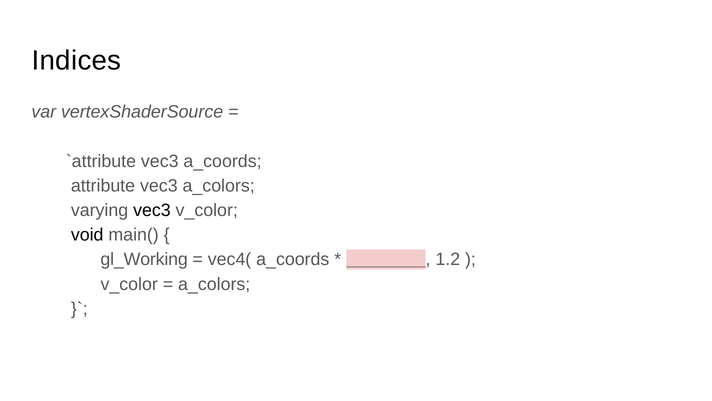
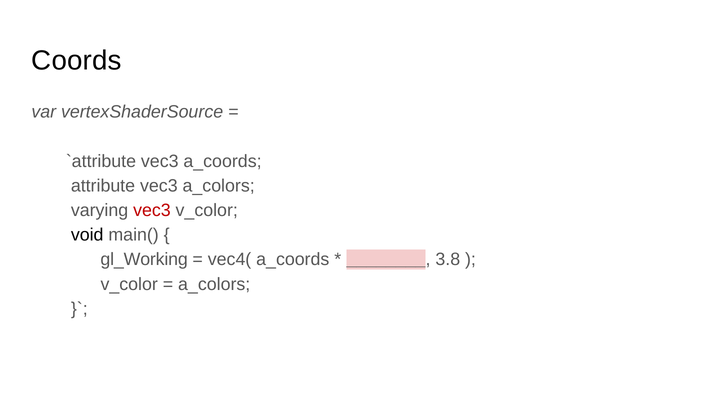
Indices: Indices -> Coords
vec3 at (152, 210) colour: black -> red
1.2: 1.2 -> 3.8
